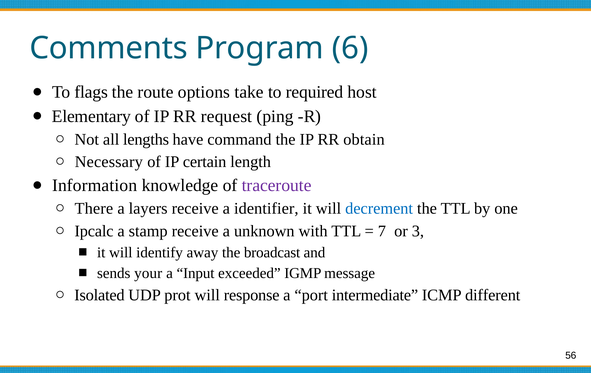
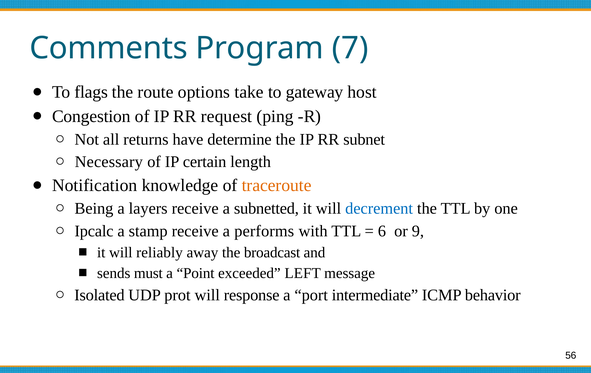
6: 6 -> 7
required: required -> gateway
Elementary: Elementary -> Congestion
lengths: lengths -> returns
command: command -> determine
obtain: obtain -> subnet
Information: Information -> Notification
traceroute colour: purple -> orange
There: There -> Being
identifier: identifier -> subnetted
unknown: unknown -> performs
7: 7 -> 6
3: 3 -> 9
identify: identify -> reliably
your: your -> must
Input: Input -> Point
IGMP: IGMP -> LEFT
different: different -> behavior
